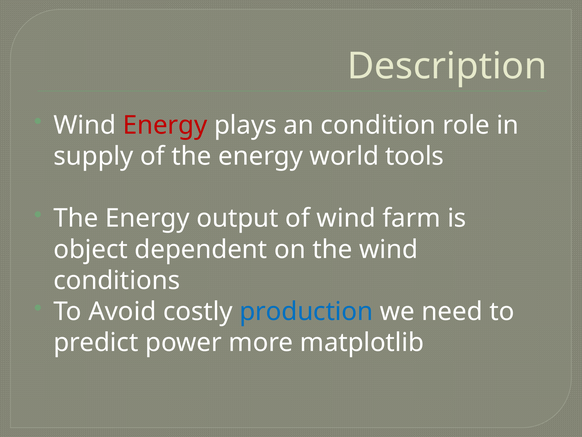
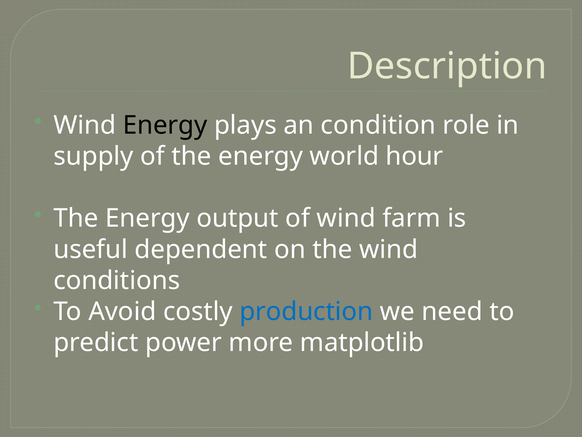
Energy at (165, 125) colour: red -> black
tools: tools -> hour
object: object -> useful
